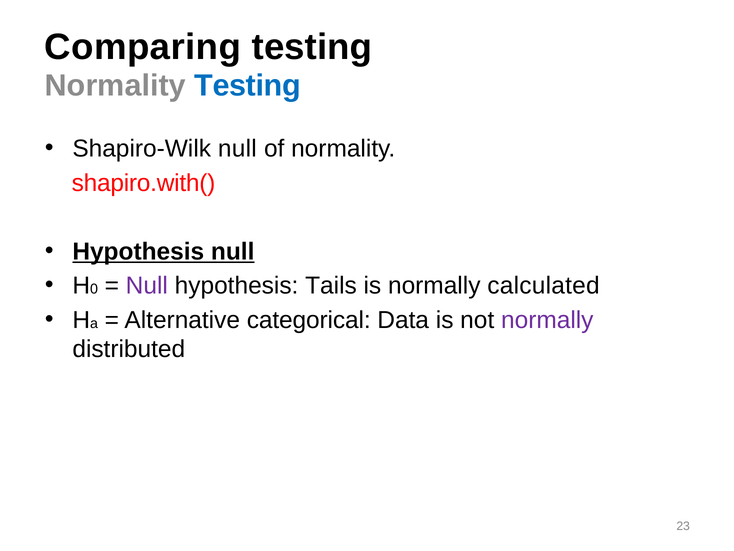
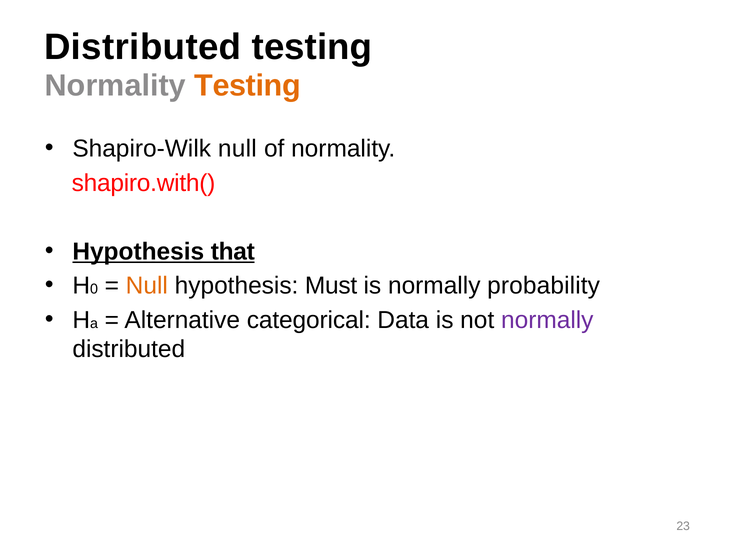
Comparing at (143, 47): Comparing -> Distributed
Testing at (248, 86) colour: blue -> orange
Hypothesis null: null -> that
Null at (147, 285) colour: purple -> orange
Tails: Tails -> Must
calculated: calculated -> probability
